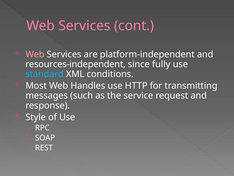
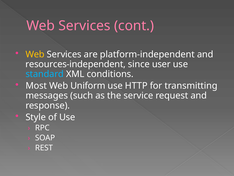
Web at (35, 54) colour: pink -> yellow
fully: fully -> user
Handles: Handles -> Uniform
